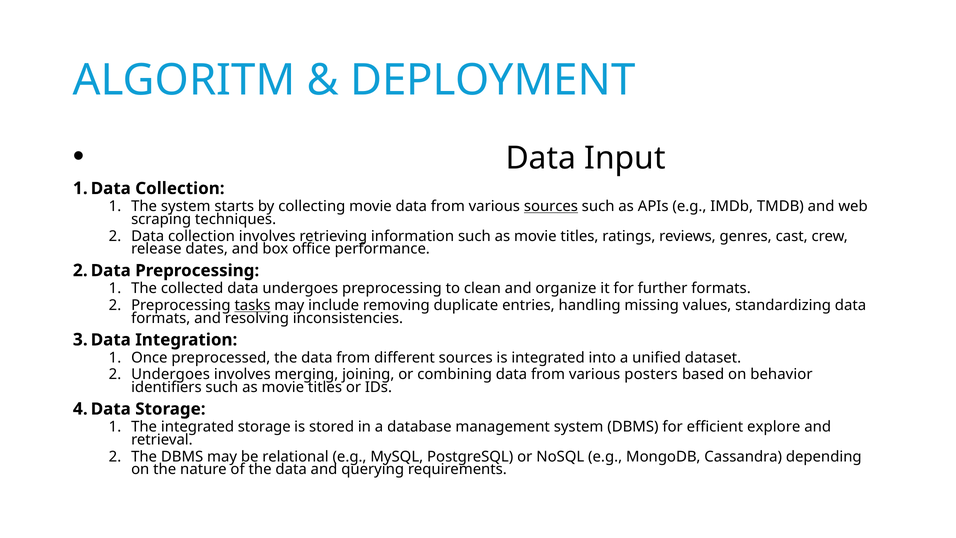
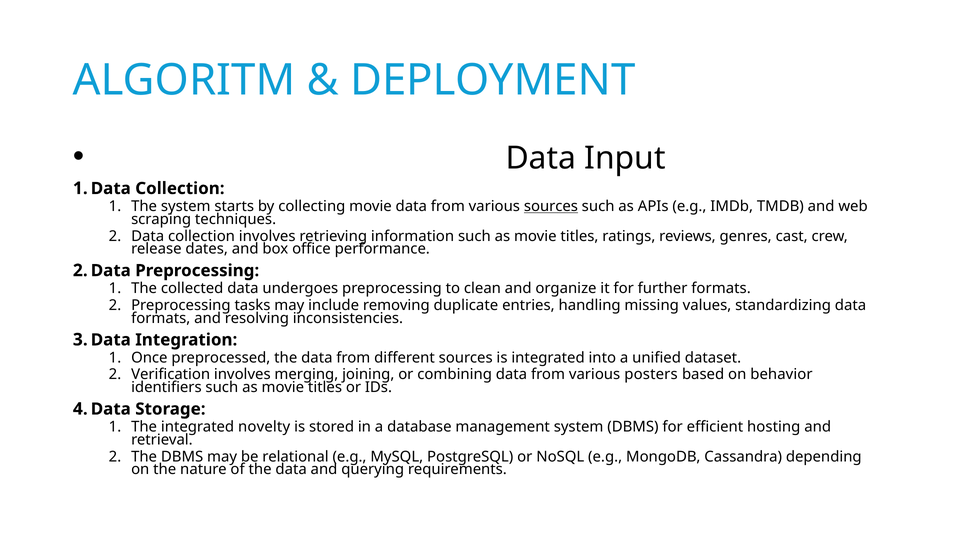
tasks underline: present -> none
Undergoes at (171, 374): Undergoes -> Verification
integrated storage: storage -> novelty
explore: explore -> hosting
